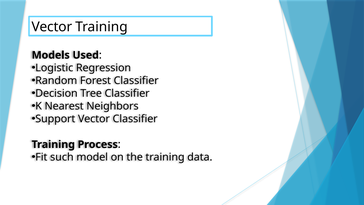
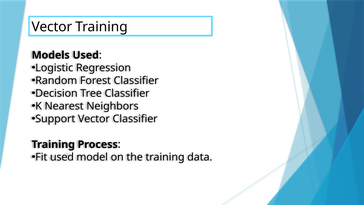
Fit such: such -> used
